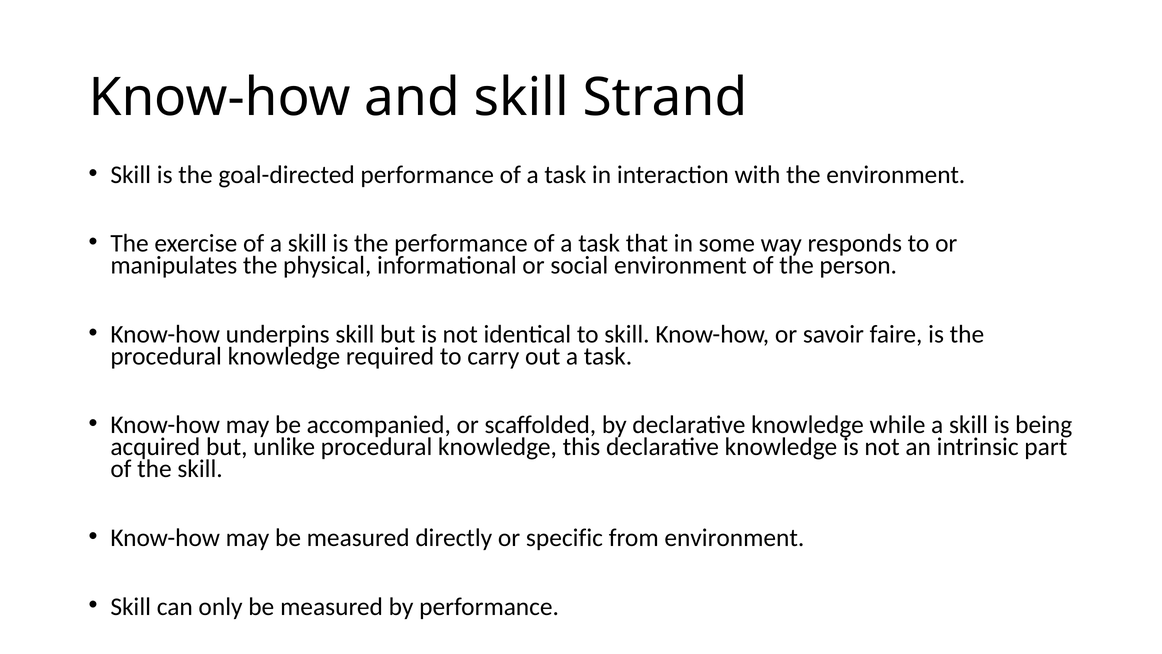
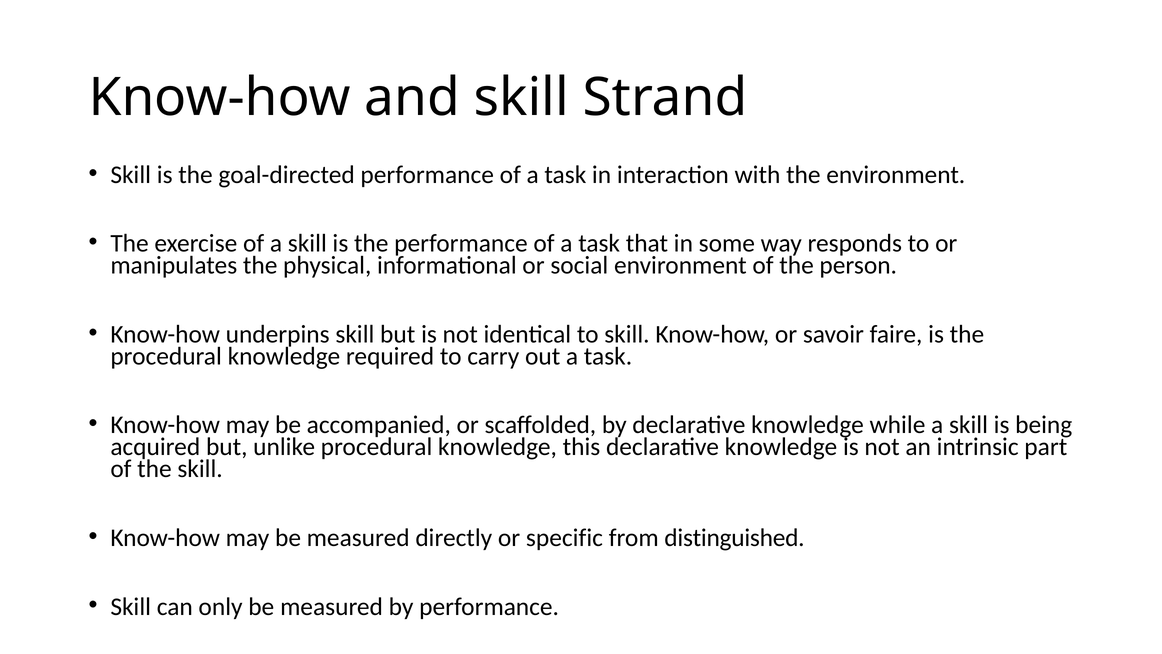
from environment: environment -> distinguished
